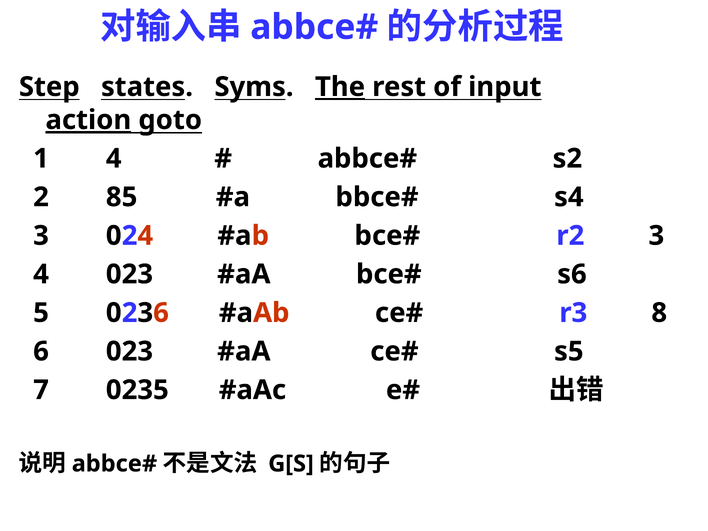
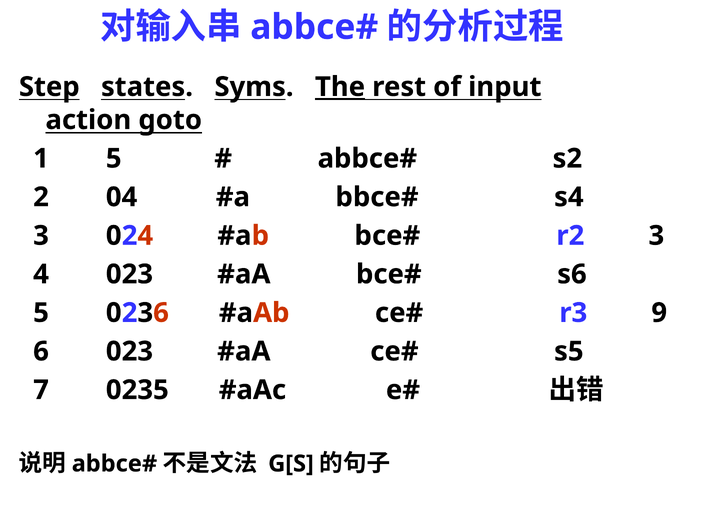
action underline: present -> none
1 4: 4 -> 5
85: 85 -> 04
8: 8 -> 9
